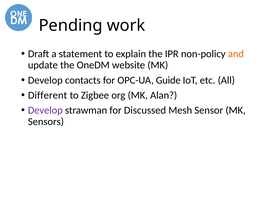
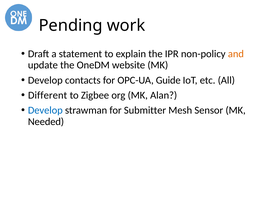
Develop at (45, 110) colour: purple -> blue
Discussed: Discussed -> Submitter
Sensors: Sensors -> Needed
